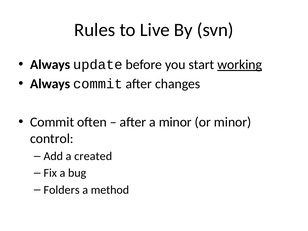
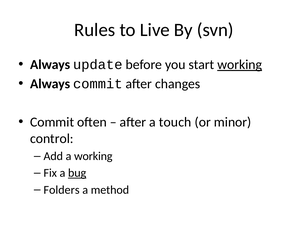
a minor: minor -> touch
a created: created -> working
bug underline: none -> present
